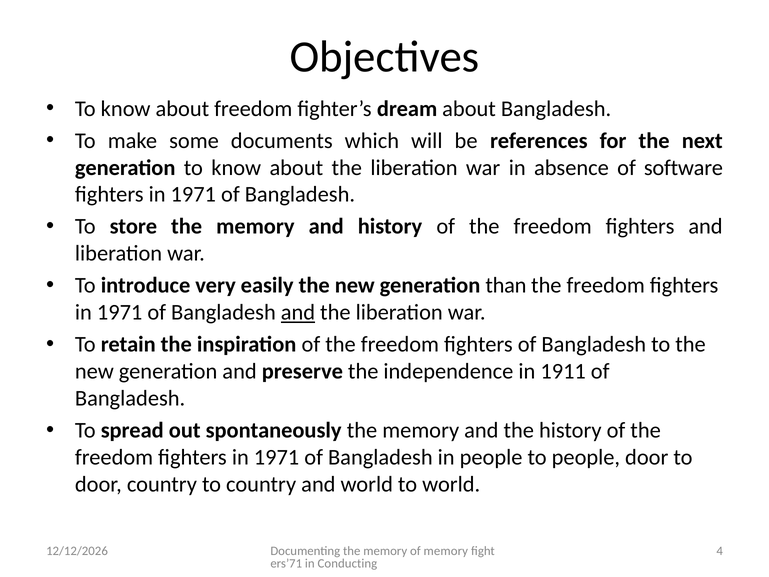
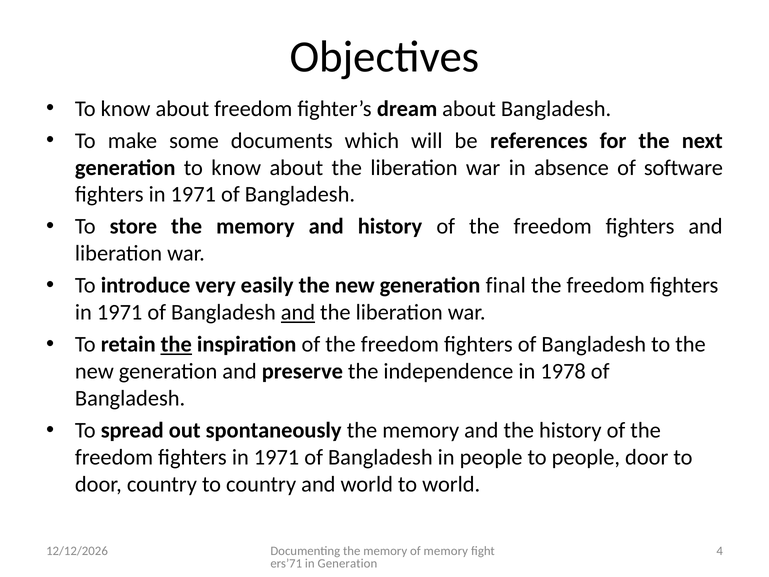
than: than -> final
the at (176, 344) underline: none -> present
1911: 1911 -> 1978
in Conducting: Conducting -> Generation
